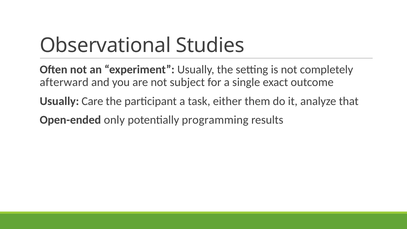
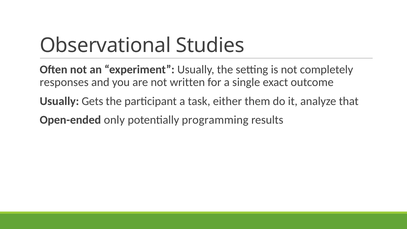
afterward: afterward -> responses
subject: subject -> written
Care: Care -> Gets
